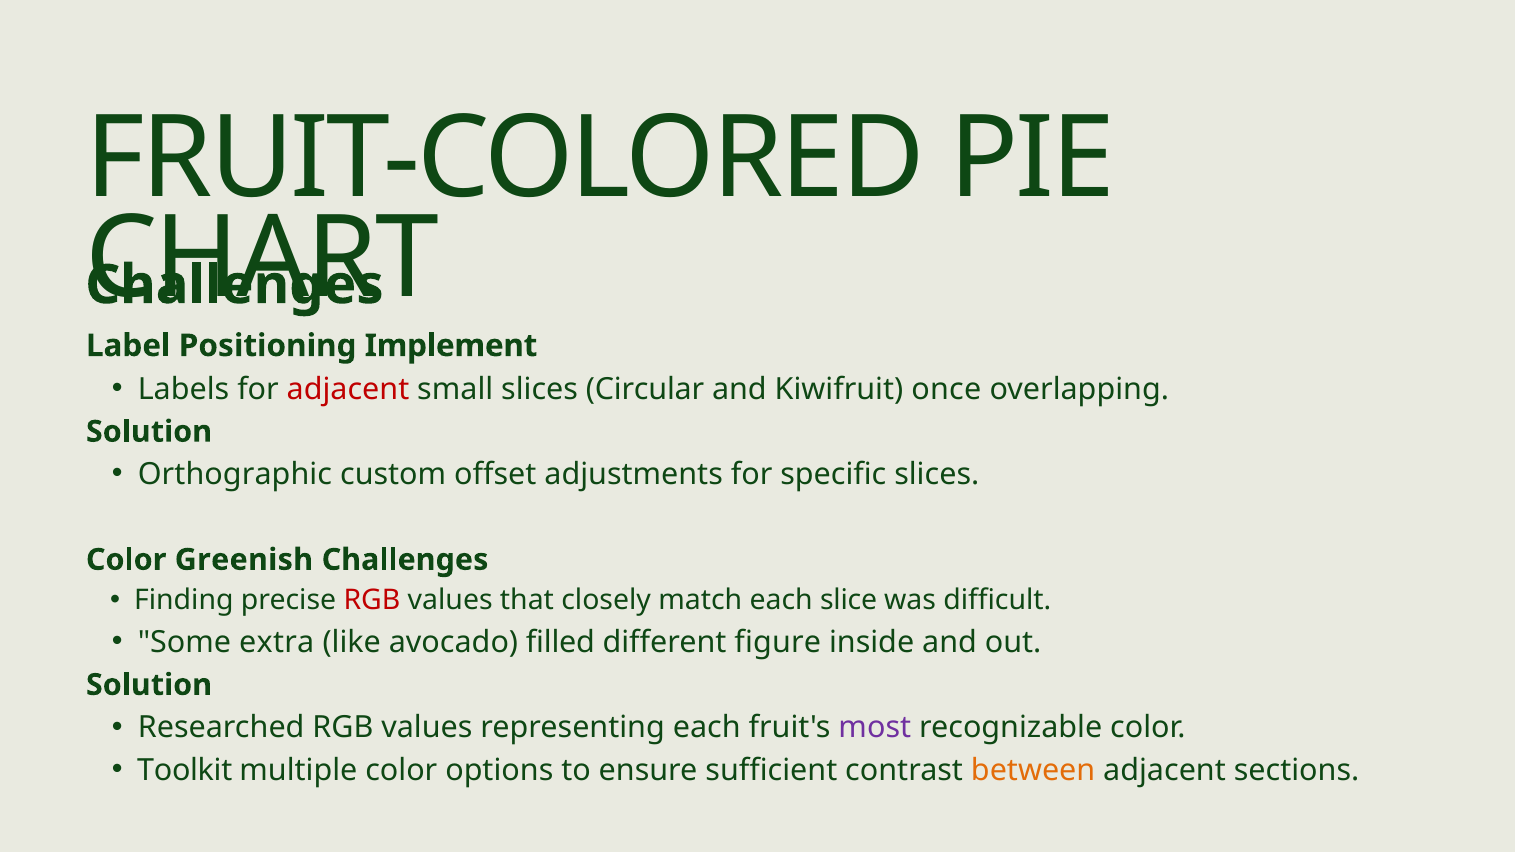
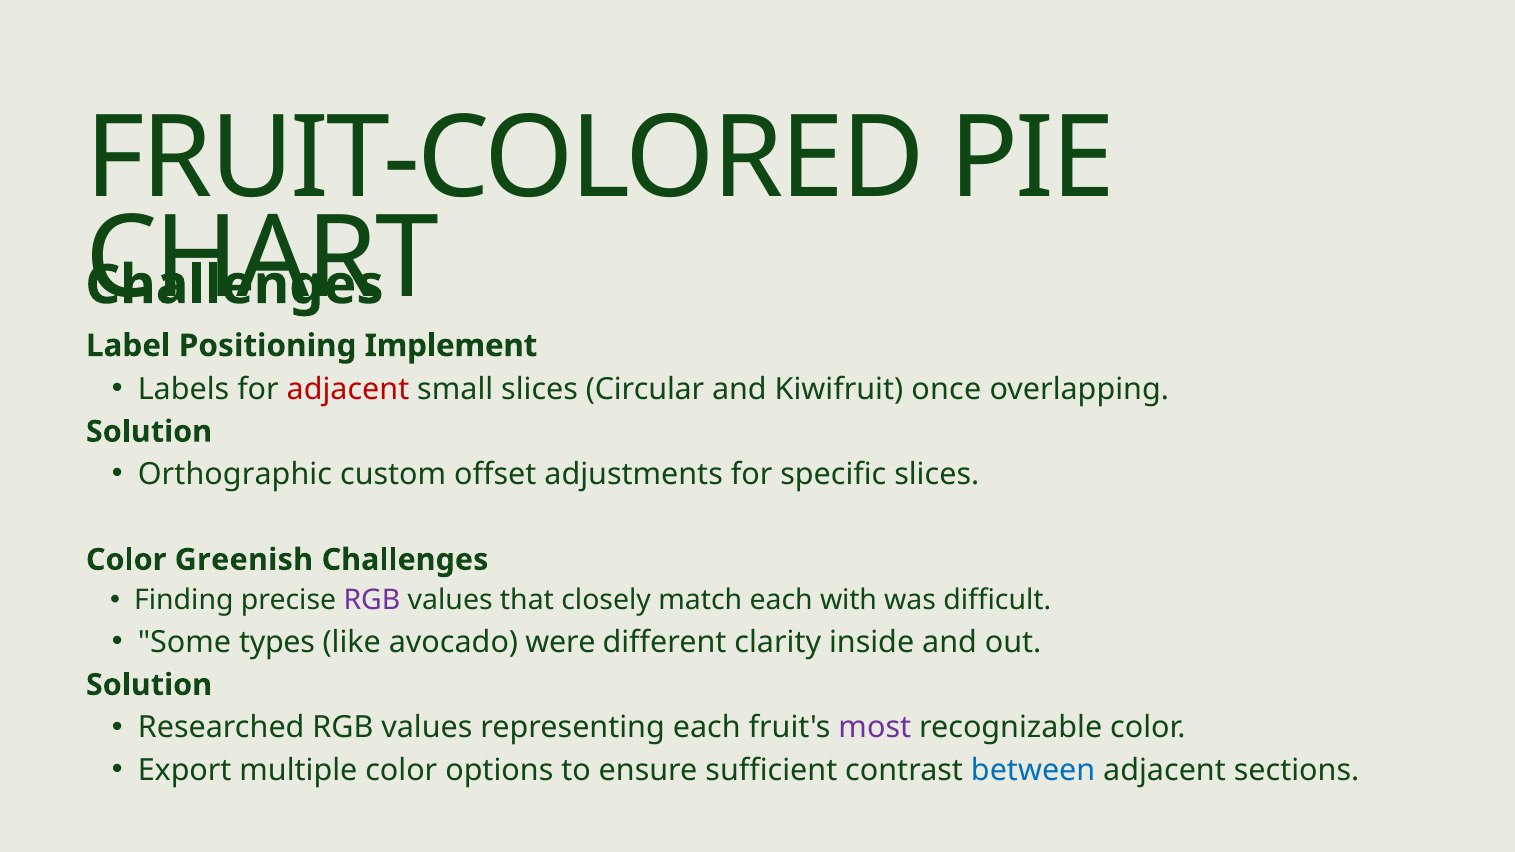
RGB at (372, 601) colour: red -> purple
slice: slice -> with
extra: extra -> types
filled: filled -> were
figure: figure -> clarity
Toolkit: Toolkit -> Export
between colour: orange -> blue
